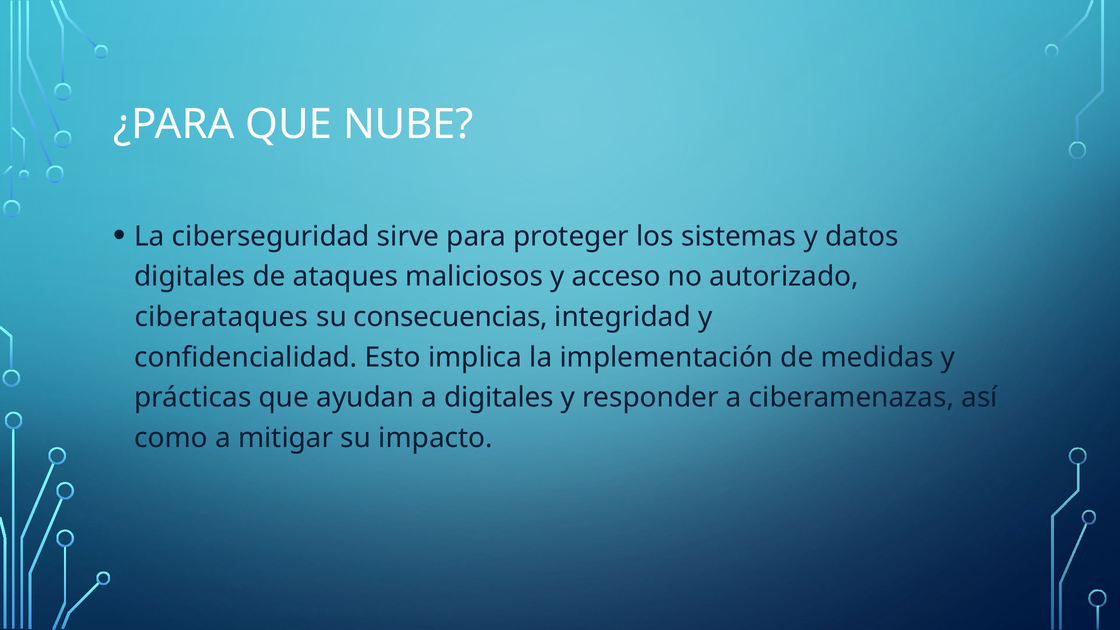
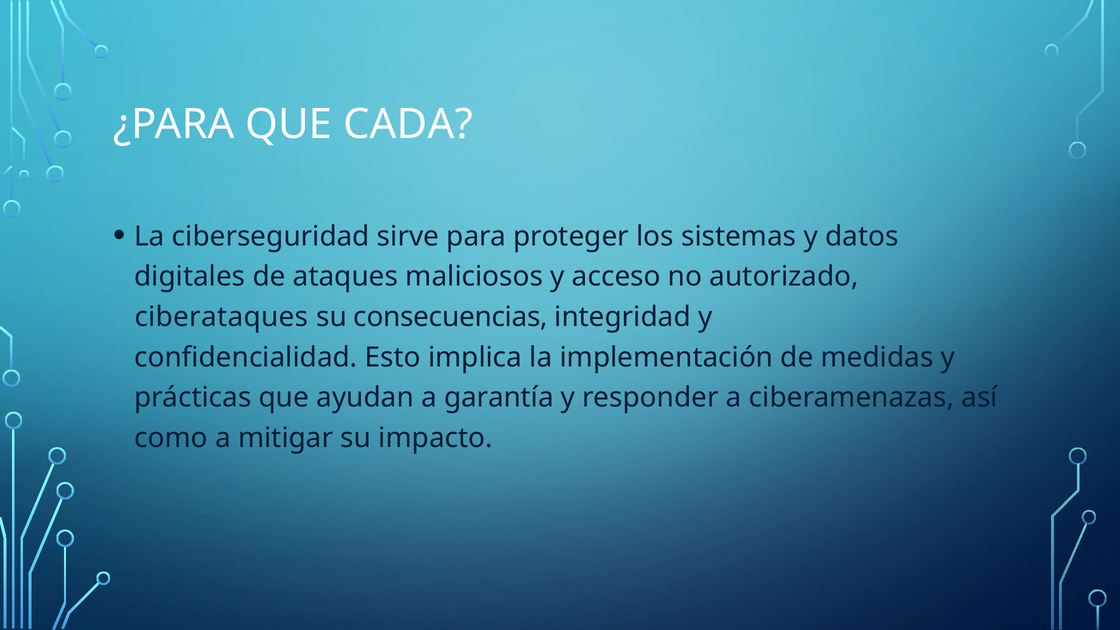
NUBE: NUBE -> CADA
a digitales: digitales -> garantía
